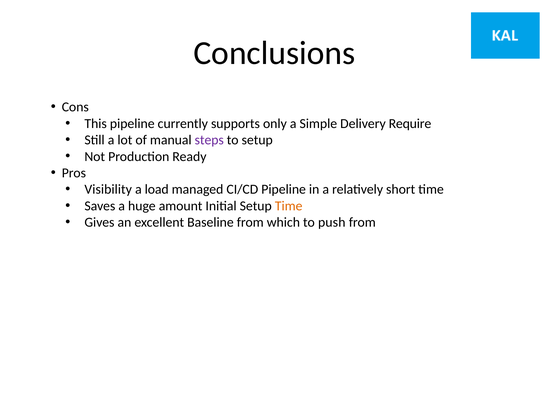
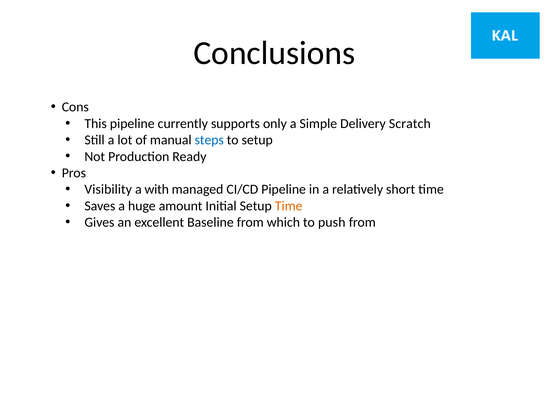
Require: Require -> Scratch
steps colour: purple -> blue
load: load -> with
